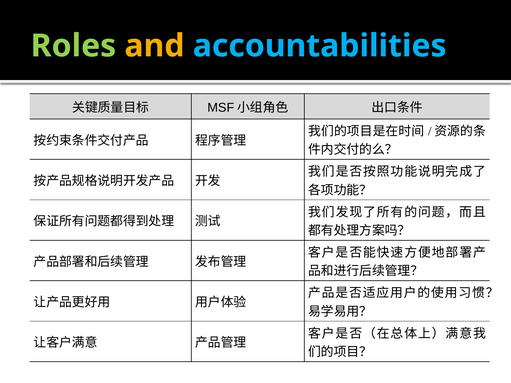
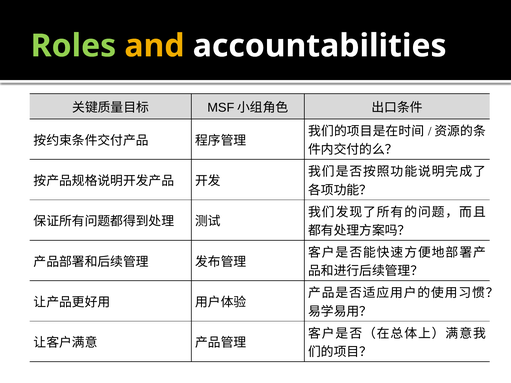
accountabilities colour: light blue -> white
